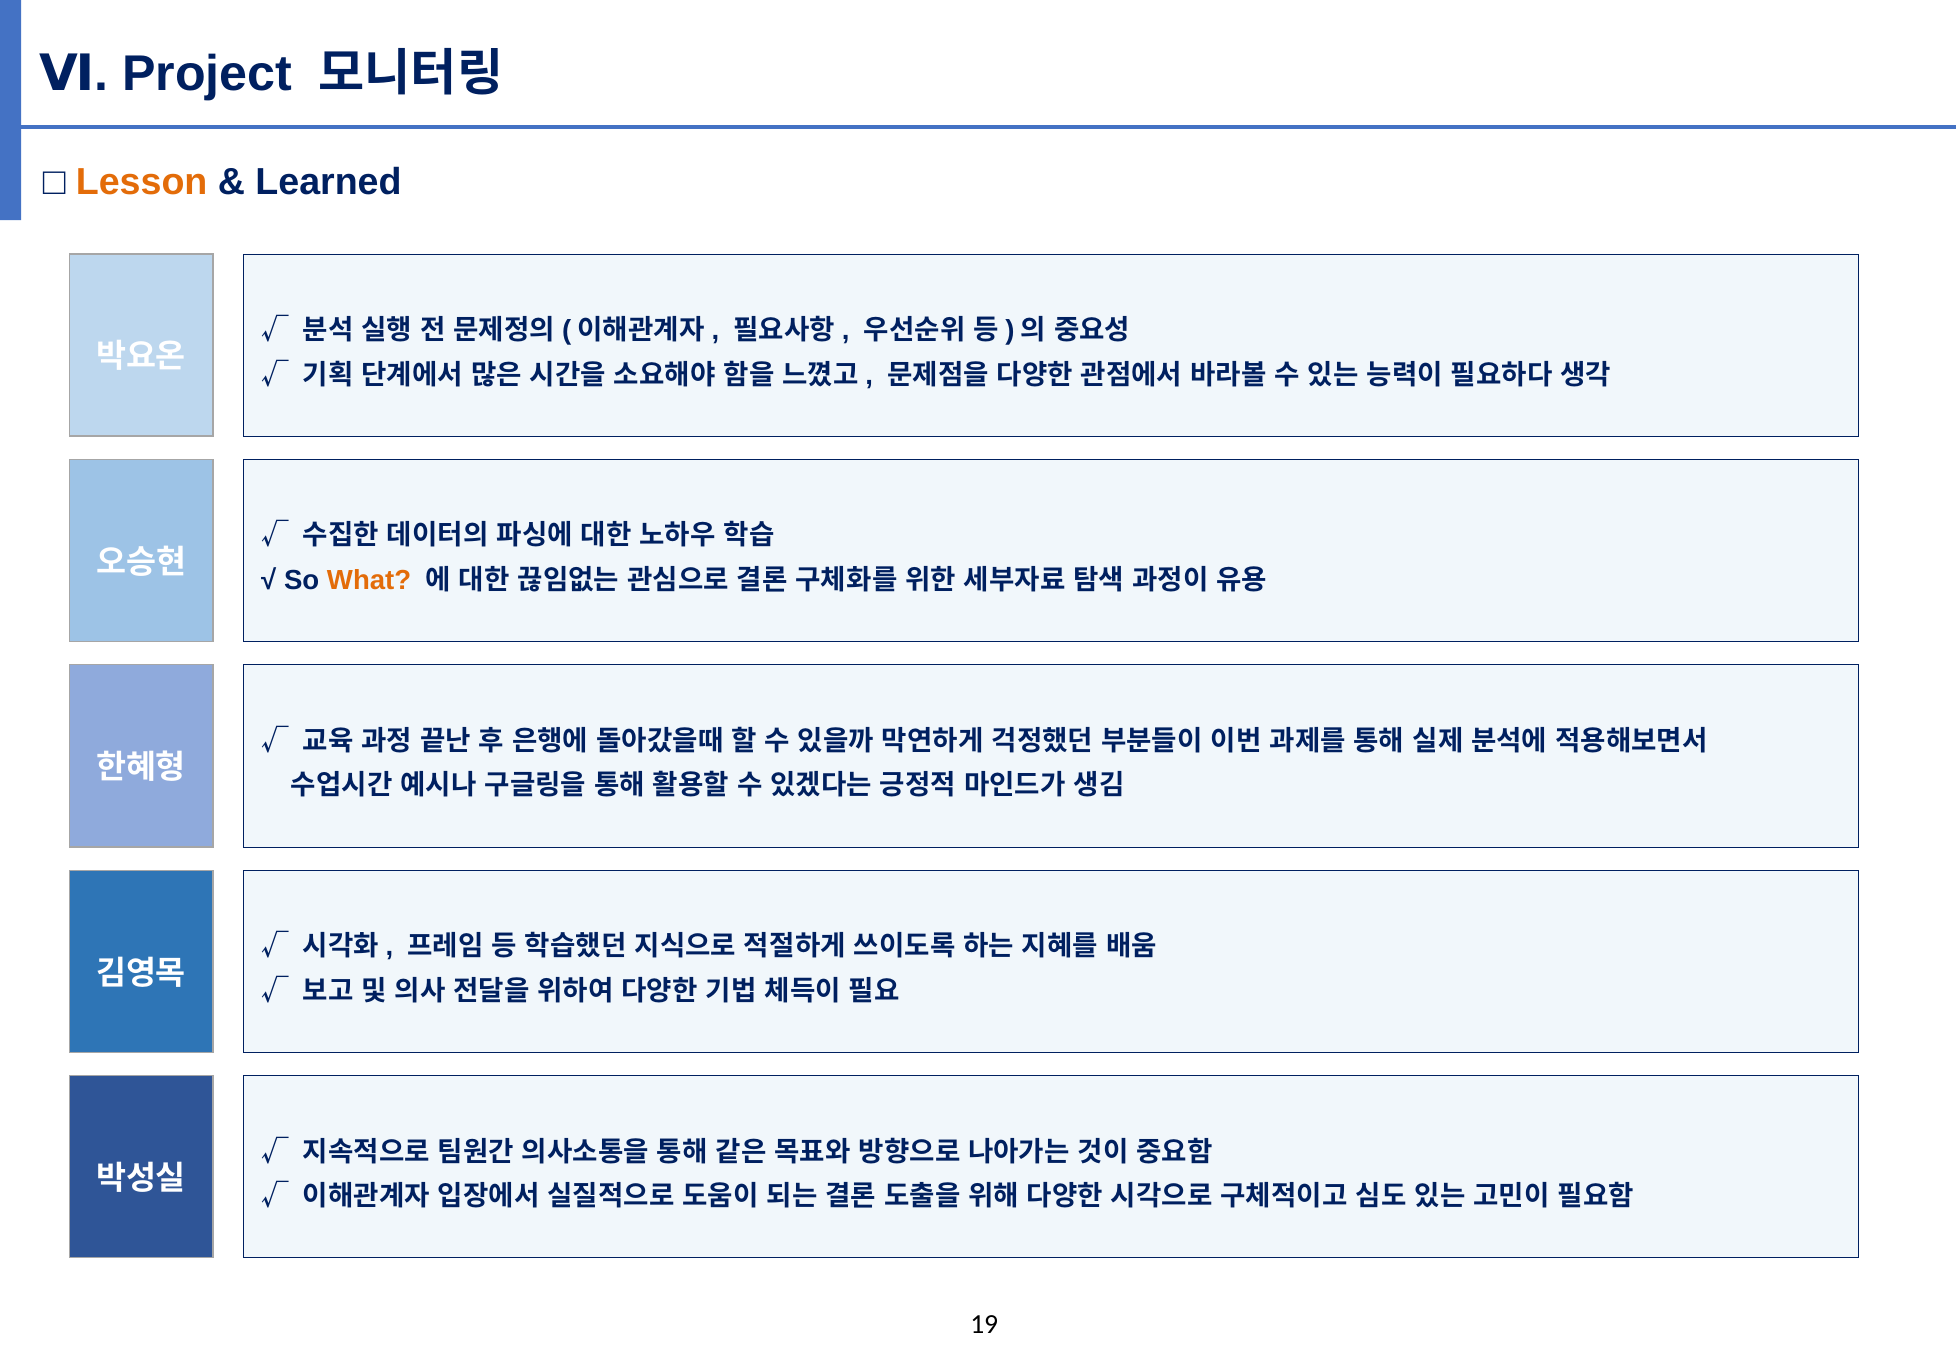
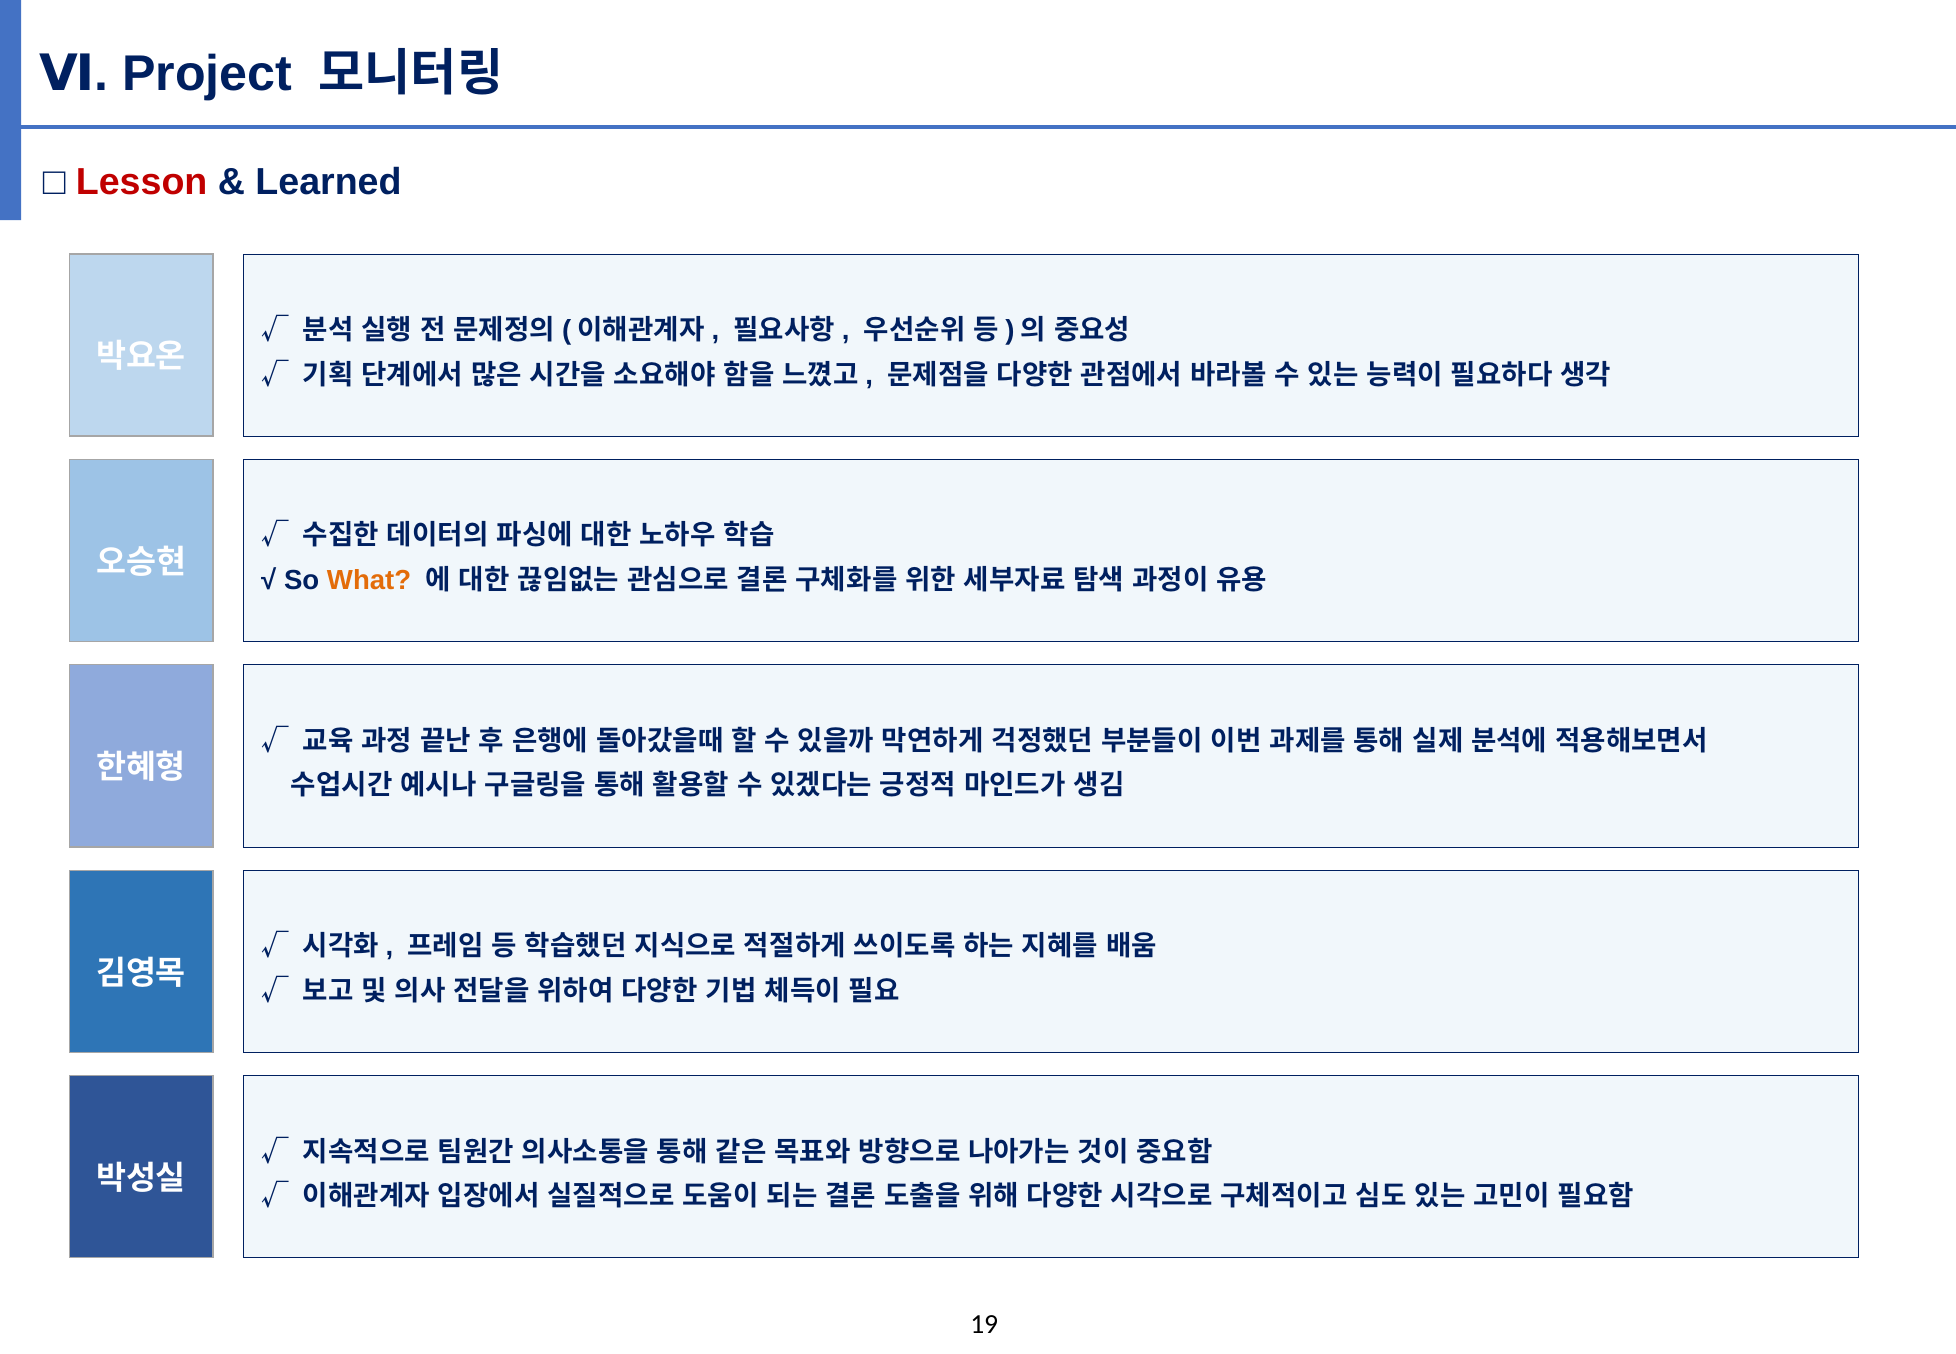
Lesson colour: orange -> red
